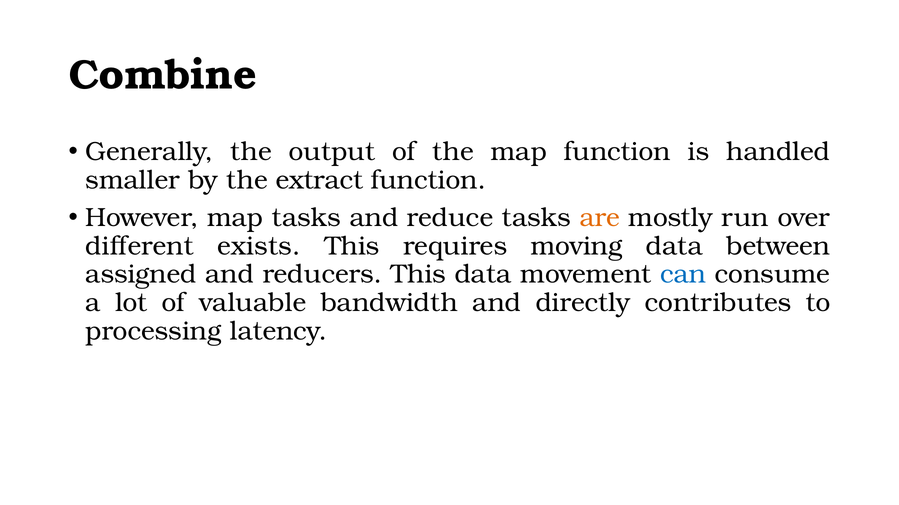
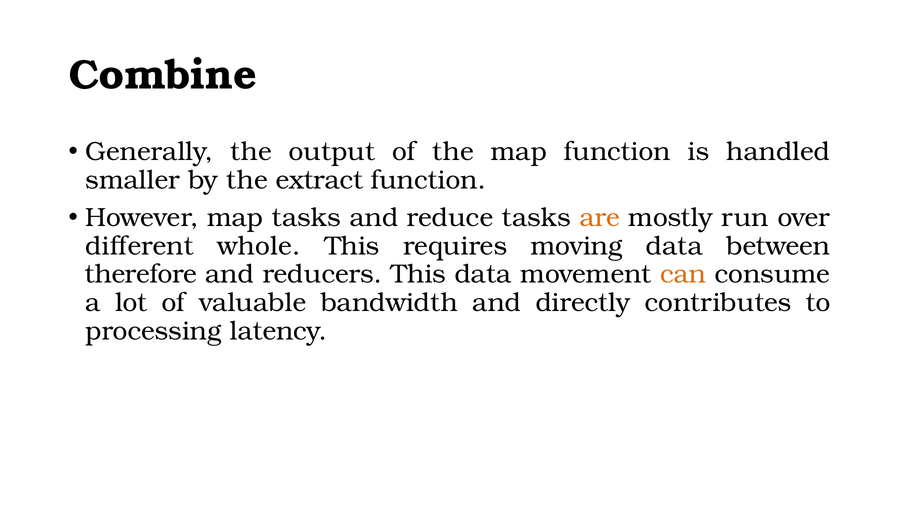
exists: exists -> whole
assigned: assigned -> therefore
can colour: blue -> orange
